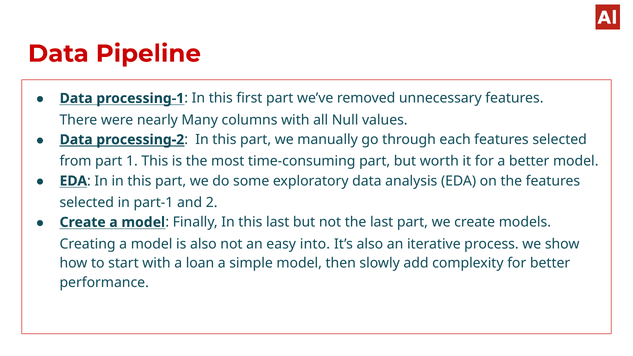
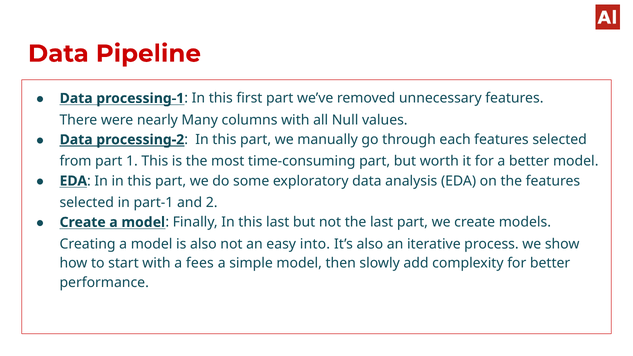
loan: loan -> fees
